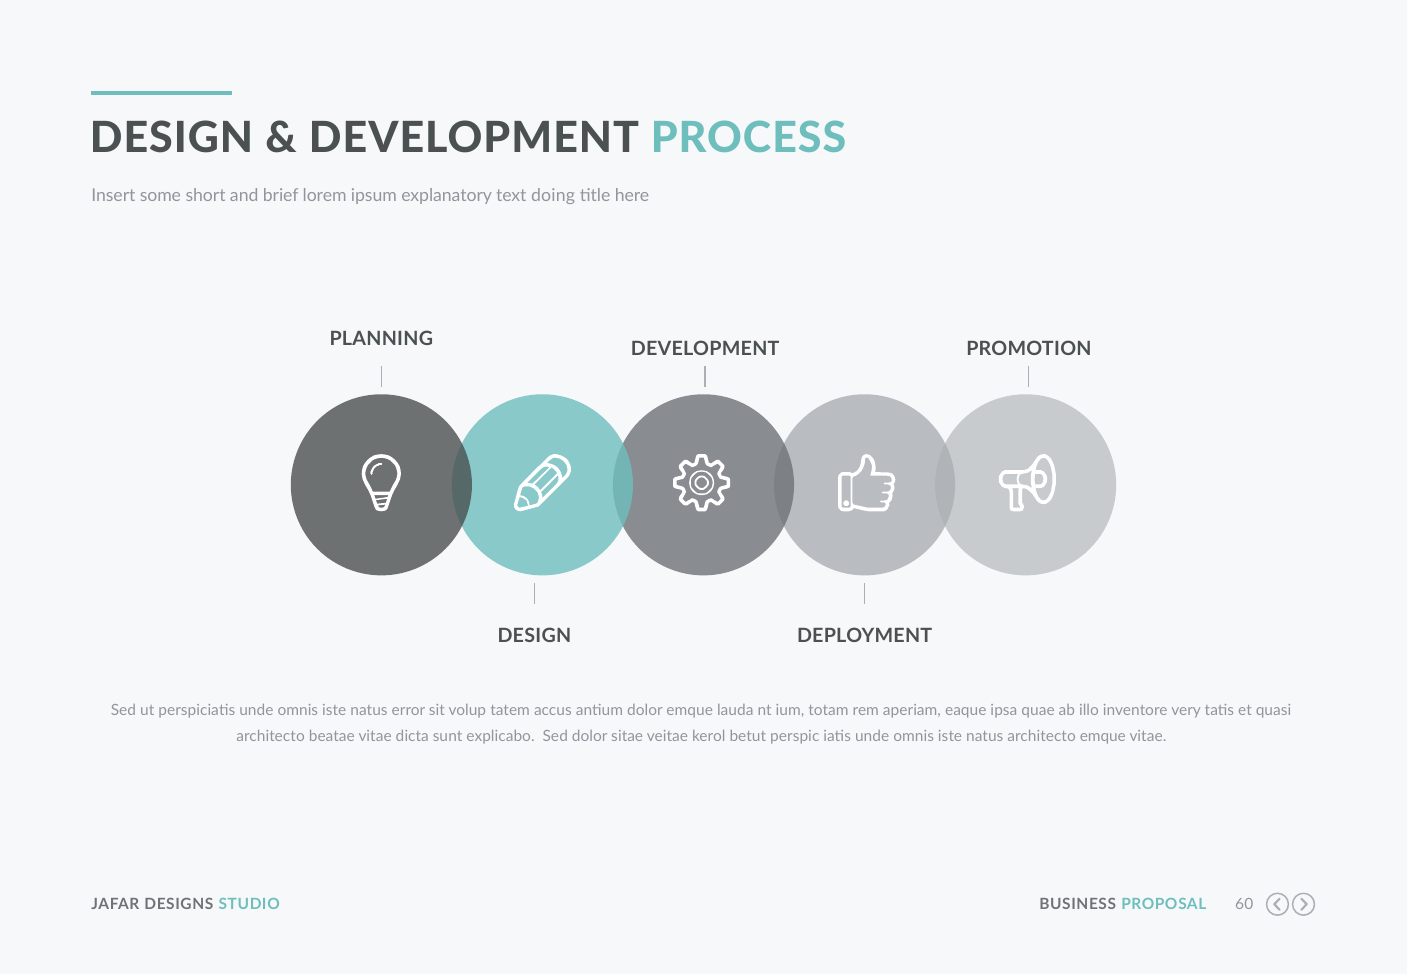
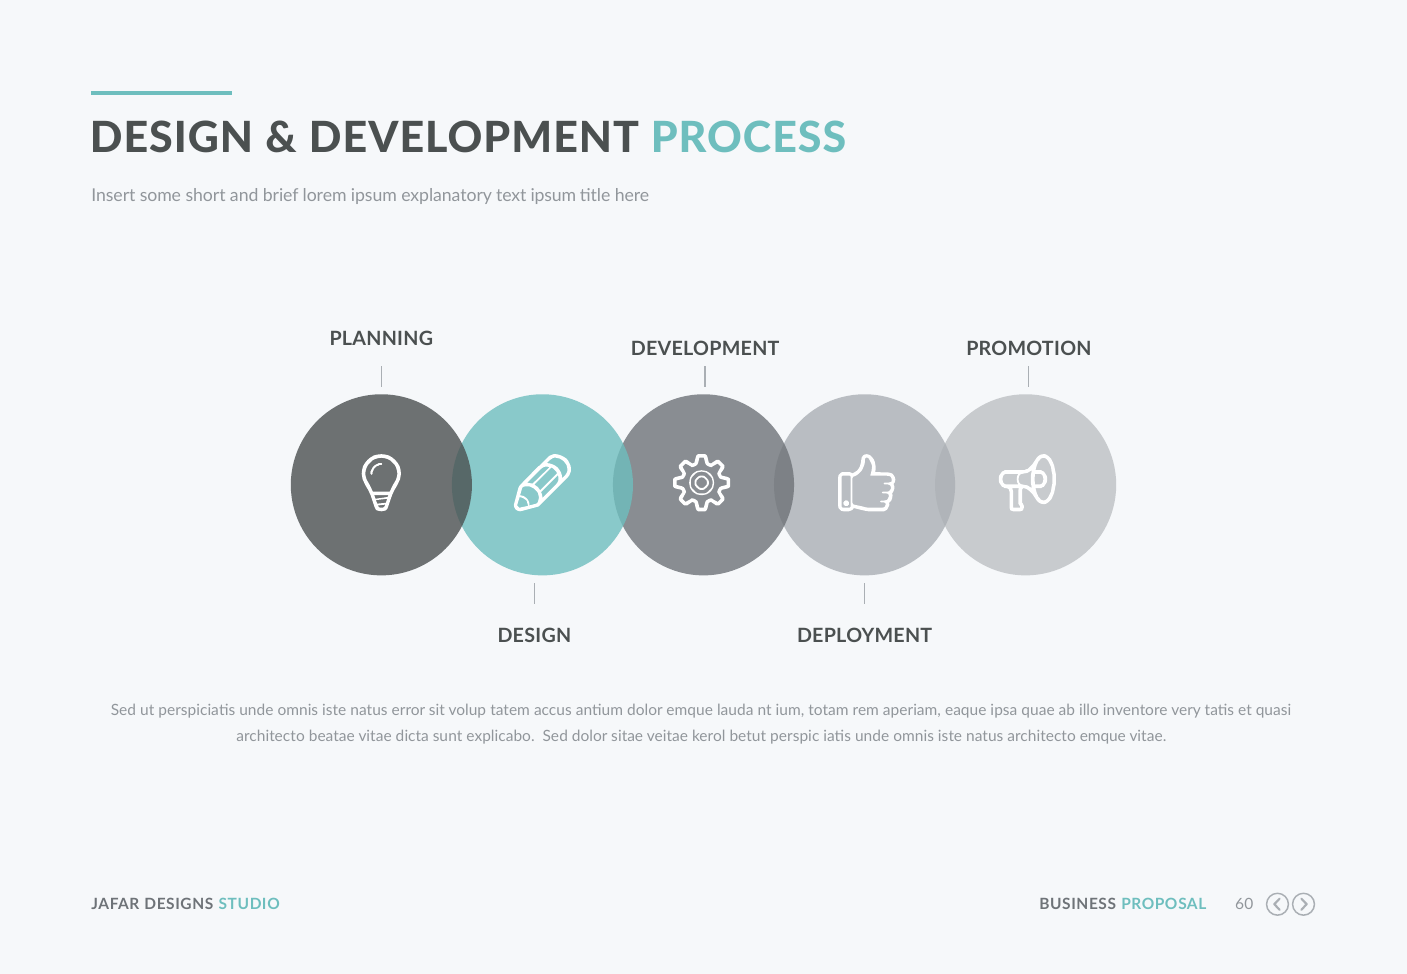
text doing: doing -> ipsum
